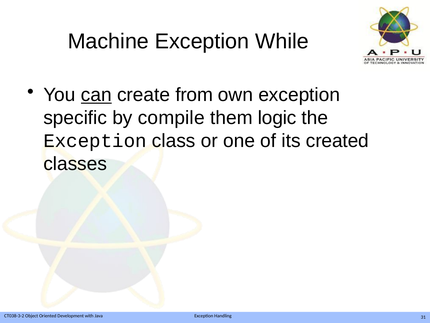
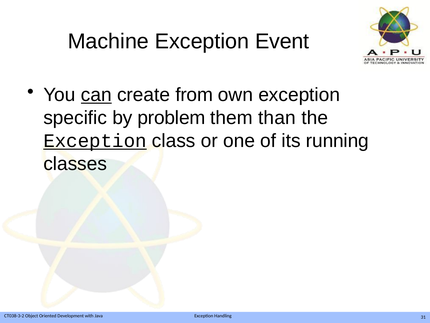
While: While -> Event
compile: compile -> problem
logic: logic -> than
Exception at (95, 141) underline: none -> present
created: created -> running
